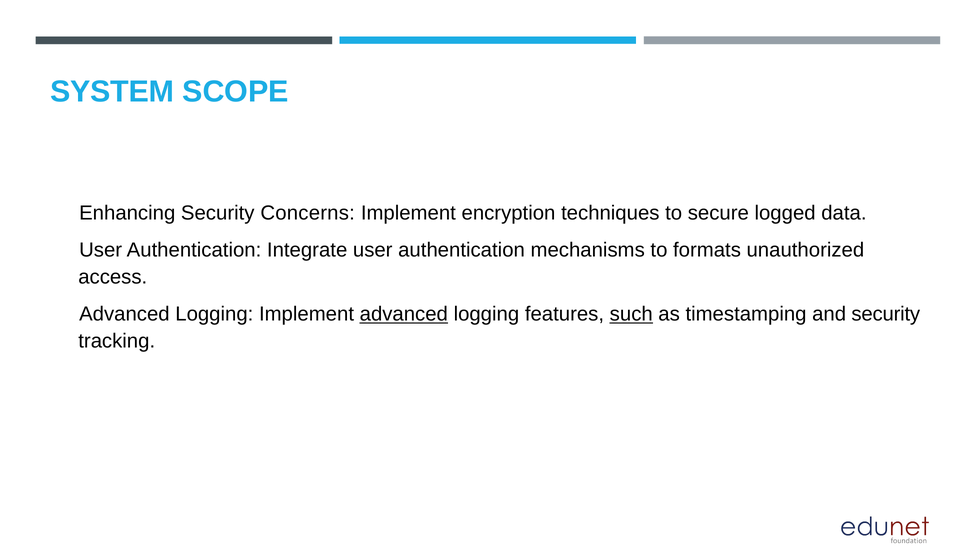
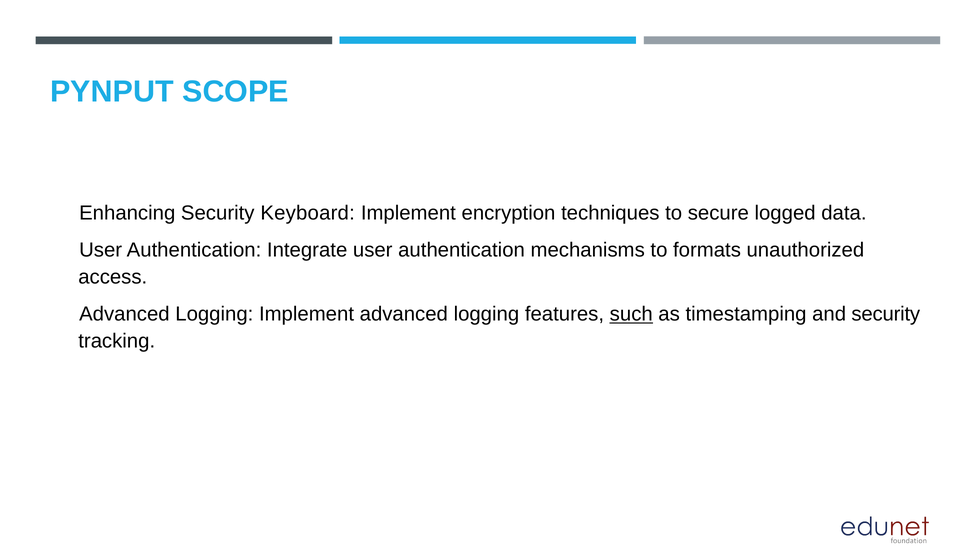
SYSTEM: SYSTEM -> PYNPUT
Concerns: Concerns -> Keyboard
advanced underline: present -> none
